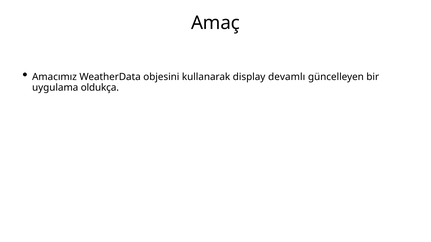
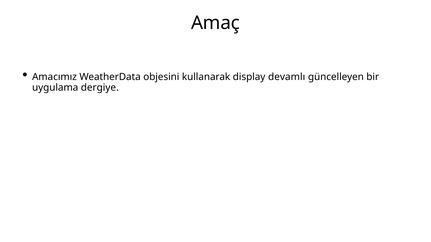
oldukça: oldukça -> dergiye
